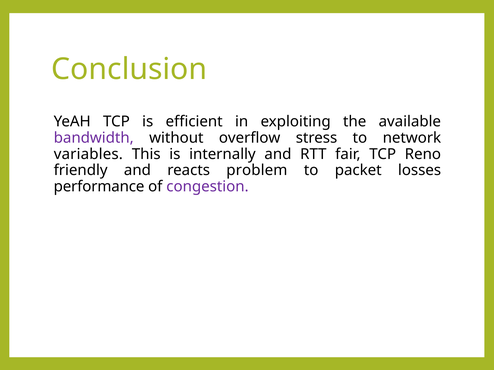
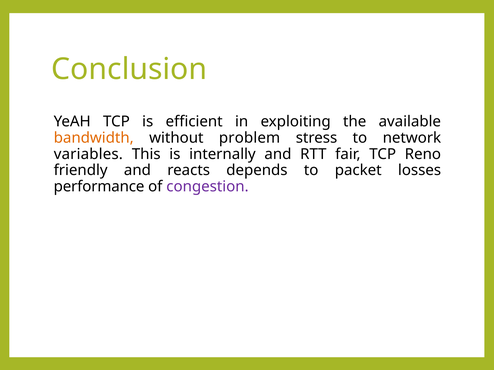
bandwidth colour: purple -> orange
overflow: overflow -> problem
problem: problem -> depends
